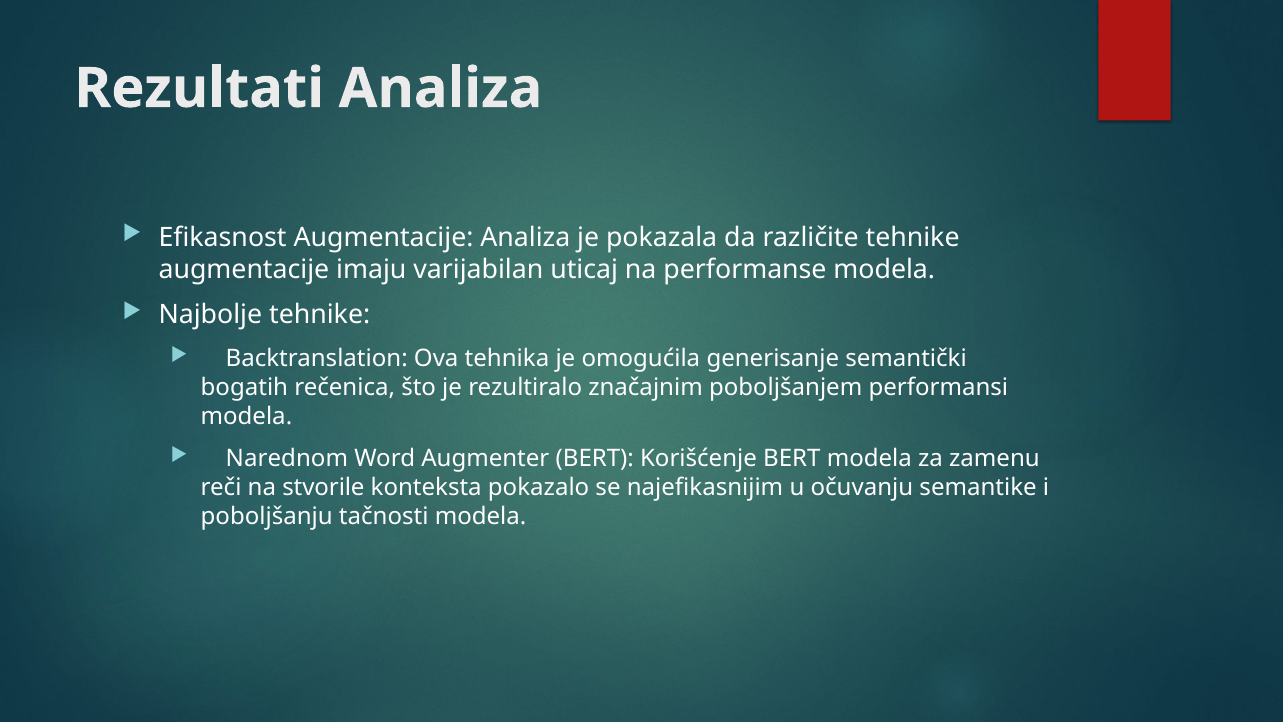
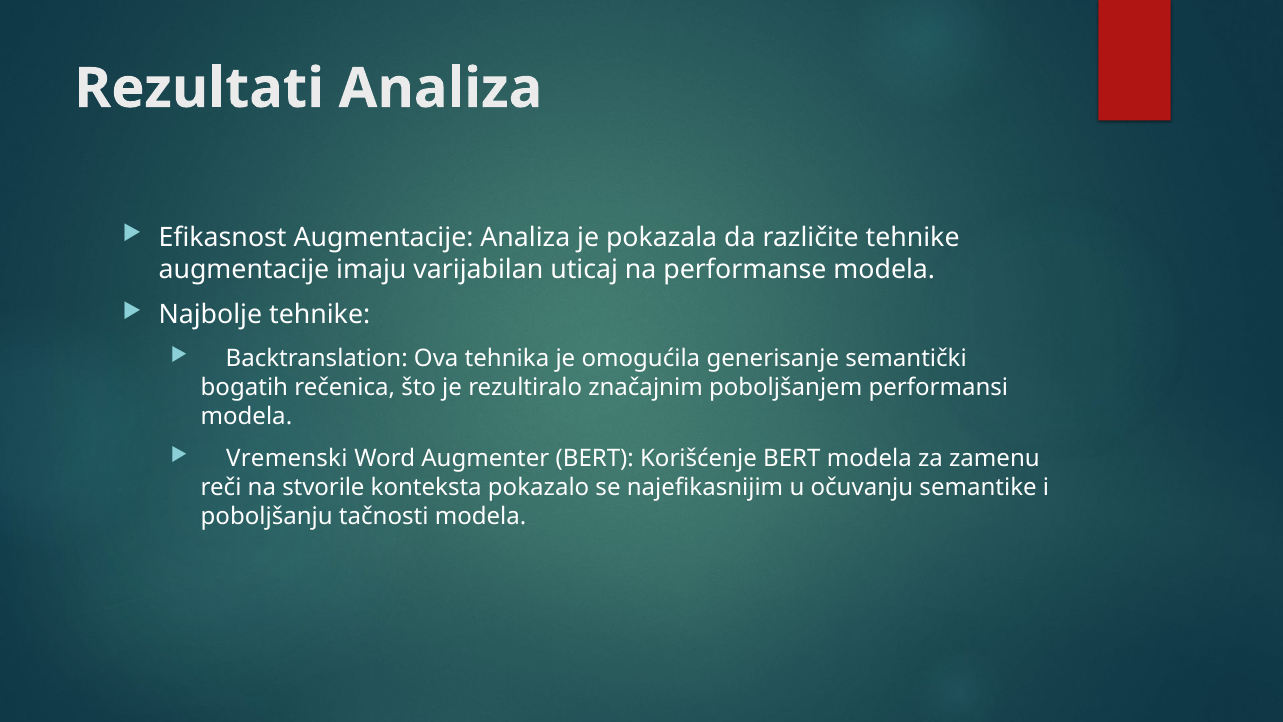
Narednom: Narednom -> Vremenski
